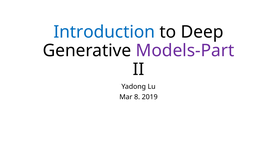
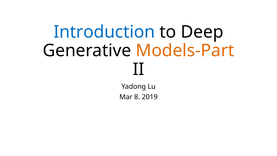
Models-Part colour: purple -> orange
